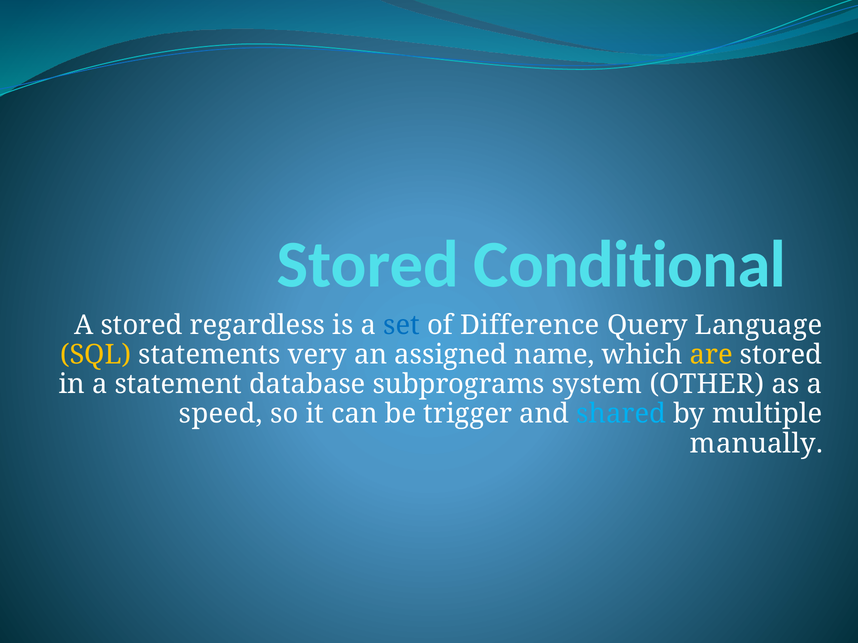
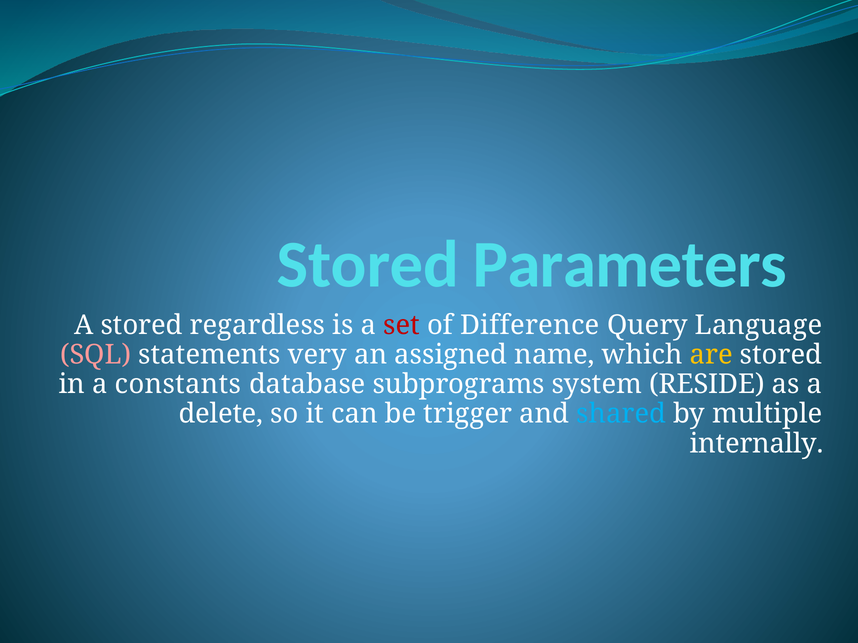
Conditional: Conditional -> Parameters
set colour: blue -> red
SQL colour: yellow -> pink
statement: statement -> constants
OTHER: OTHER -> RESIDE
speed: speed -> delete
manually: manually -> internally
